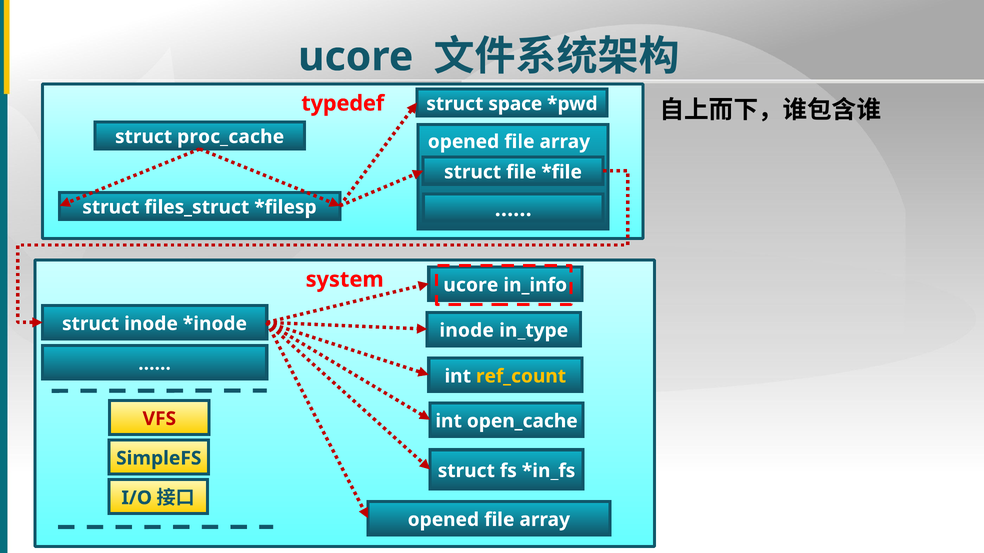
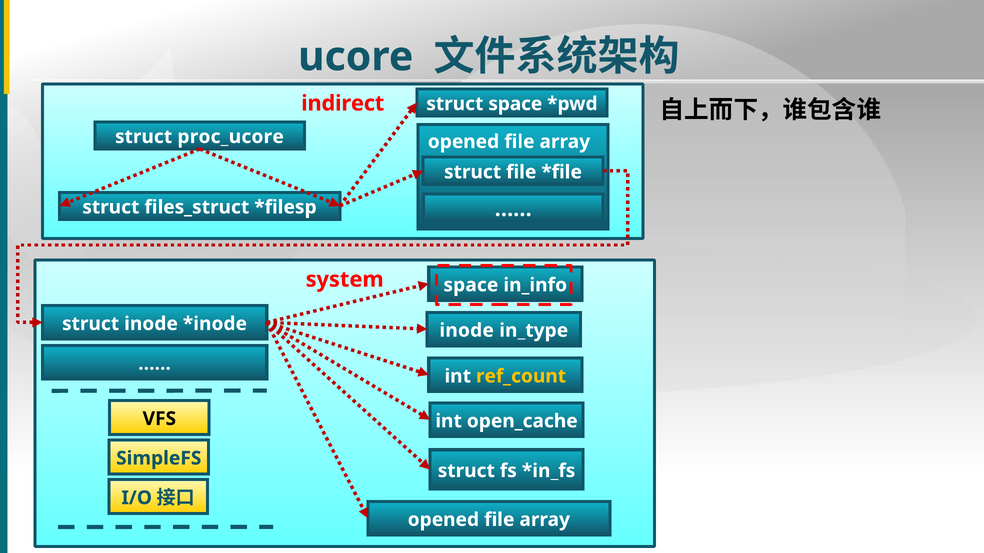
typedef: typedef -> indirect
proc_cache: proc_cache -> proc_ucore
ucore at (471, 285): ucore -> space
VFS colour: red -> black
